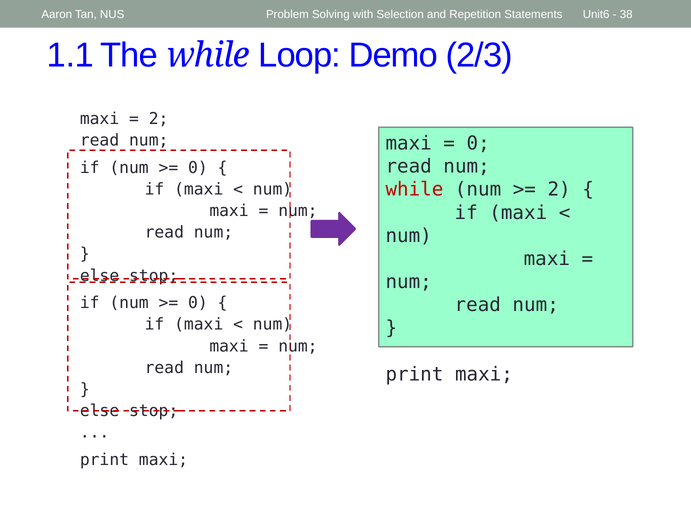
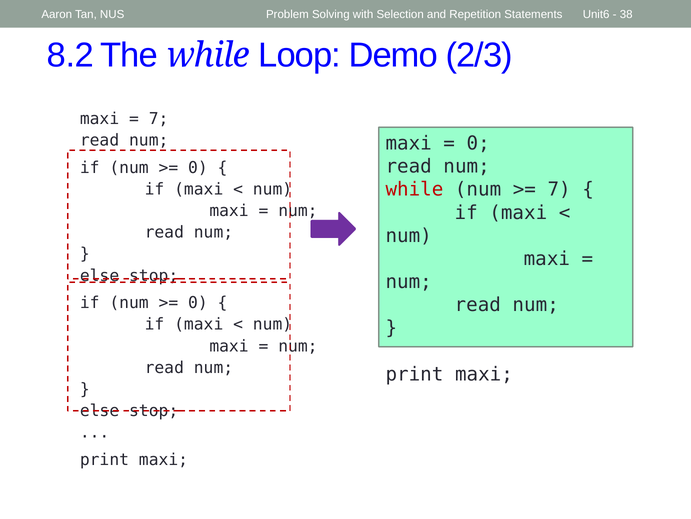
1.1: 1.1 -> 8.2
2 at (159, 119): 2 -> 7
2 at (559, 189): 2 -> 7
